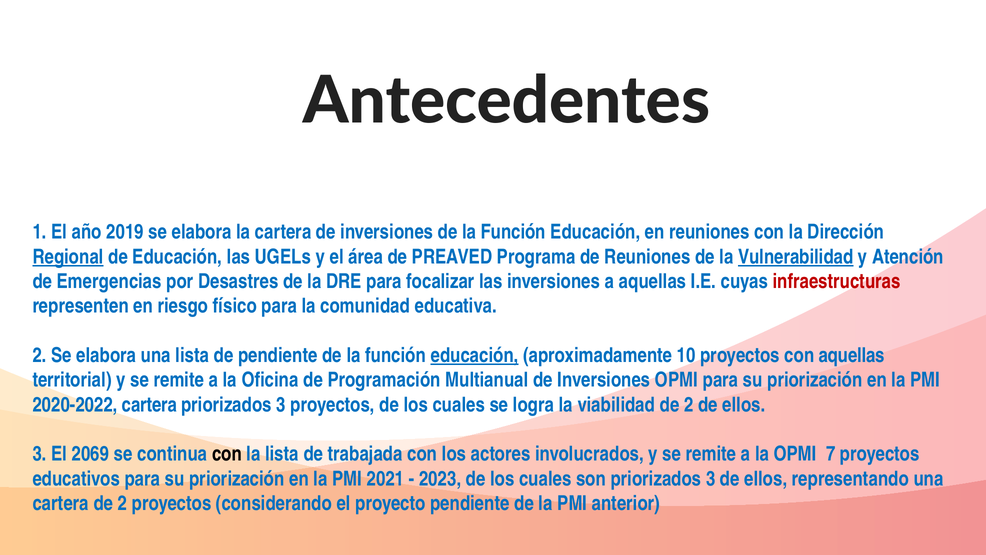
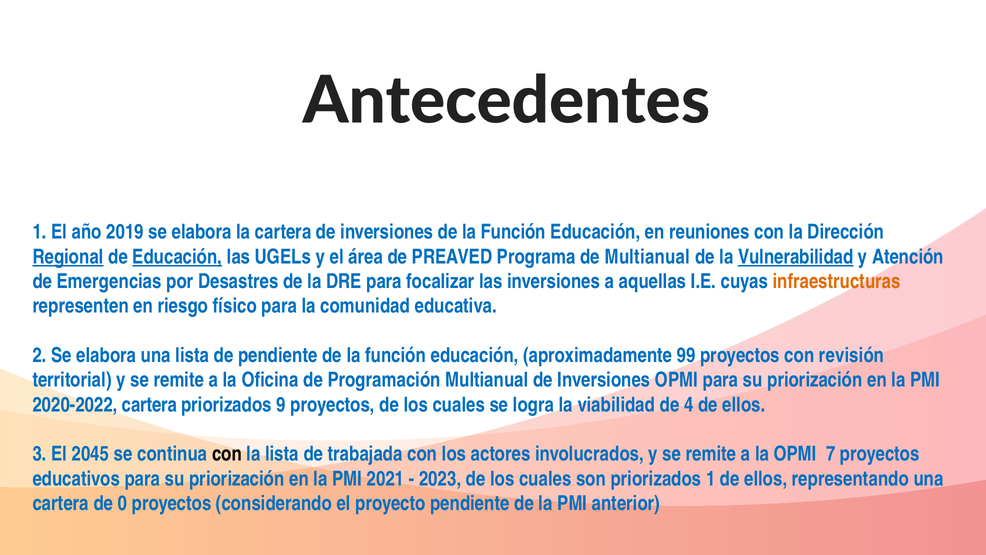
Educación at (177, 257) underline: none -> present
de Reuniones: Reuniones -> Multianual
infraestructuras colour: red -> orange
educación at (475, 355) underline: present -> none
10: 10 -> 99
con aquellas: aquellas -> revisión
3 at (281, 405): 3 -> 9
viabilidad de 2: 2 -> 4
2069: 2069 -> 2045
son priorizados 3: 3 -> 1
cartera de 2: 2 -> 0
